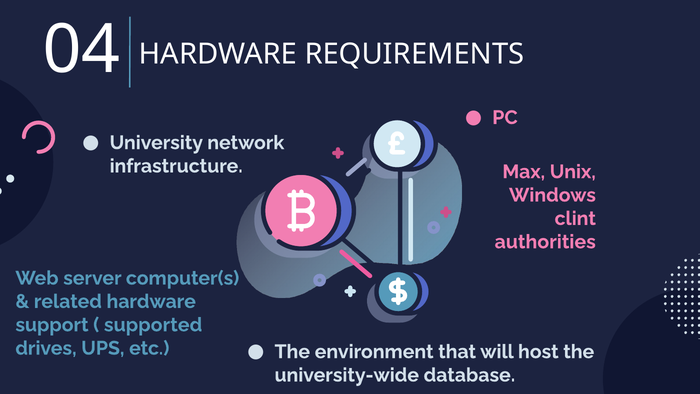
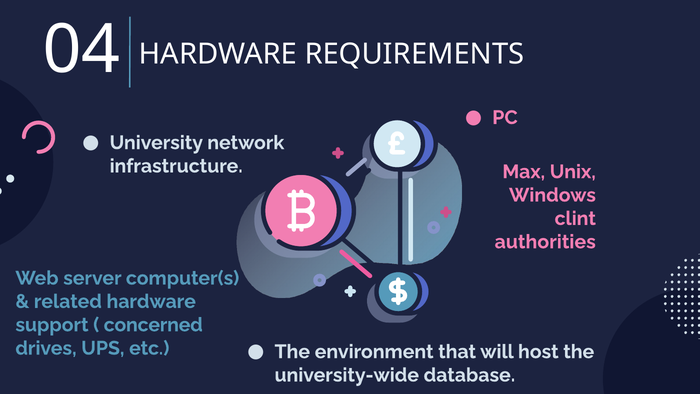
supported: supported -> concerned
